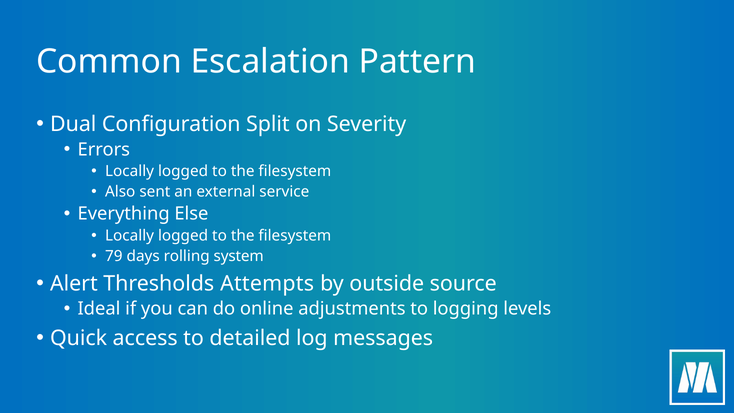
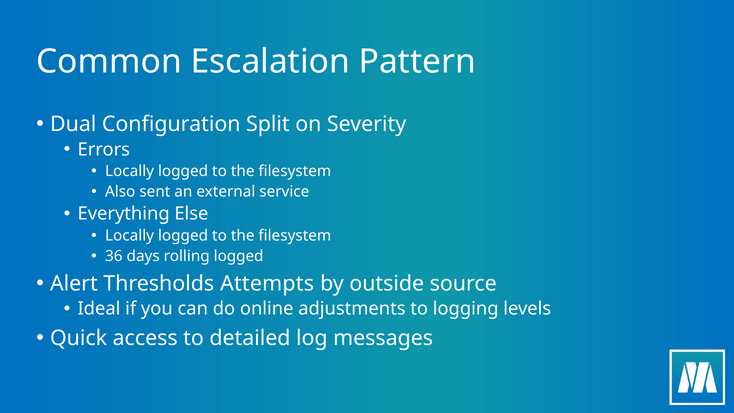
79: 79 -> 36
rolling system: system -> logged
